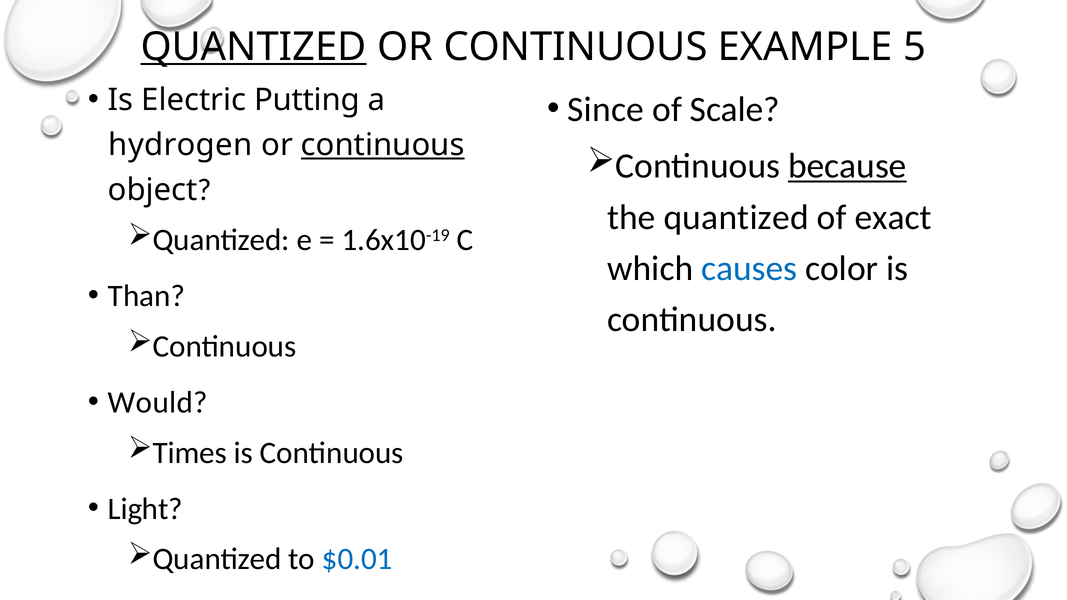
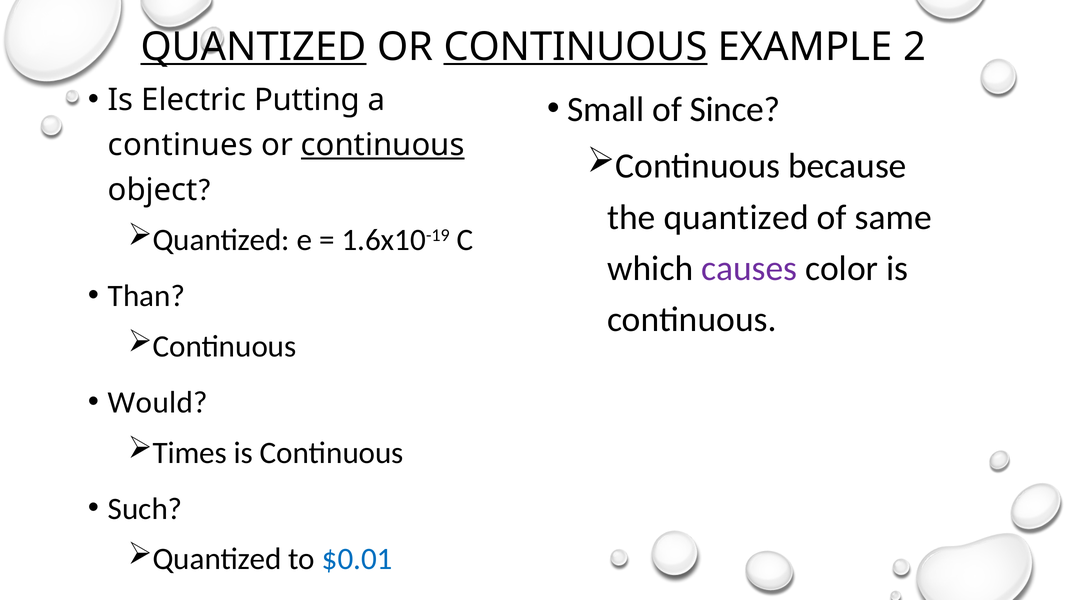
CONTINUOUS at (576, 47) underline: none -> present
5: 5 -> 2
Since: Since -> Small
Scale: Scale -> Since
hydrogen: hydrogen -> continues
because underline: present -> none
exact: exact -> same
causes colour: blue -> purple
Light: Light -> Such
